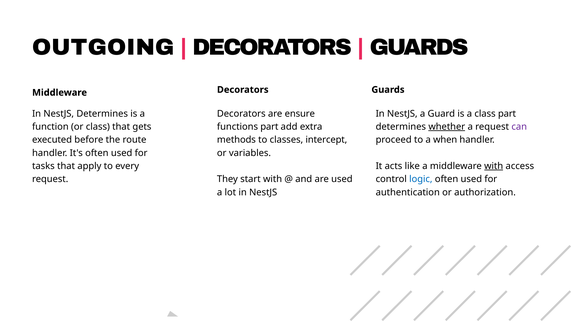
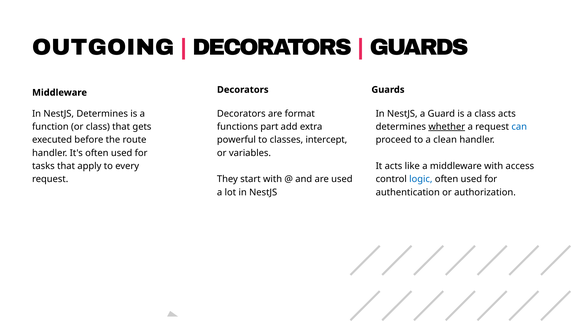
ensure: ensure -> format
class part: part -> acts
can colour: purple -> blue
methods: methods -> powerful
when: when -> clean
with at (494, 166) underline: present -> none
